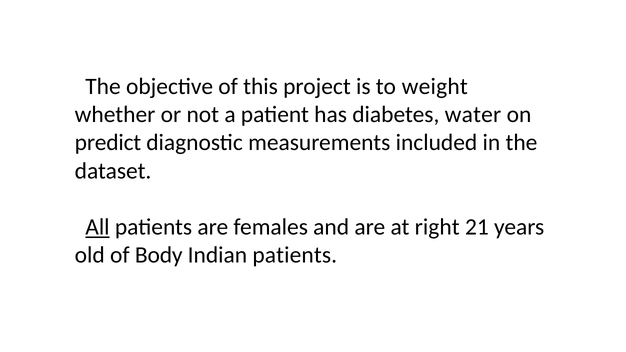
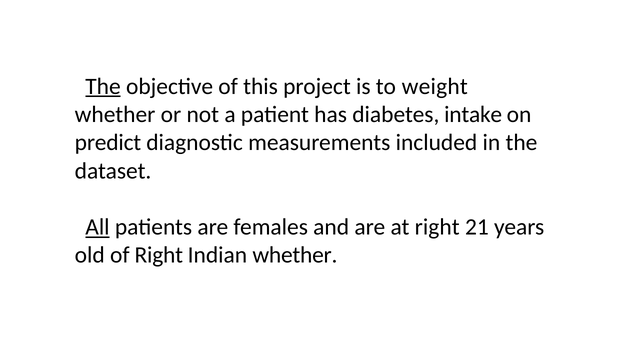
The at (103, 86) underline: none -> present
water: water -> intake
of Body: Body -> Right
Indian patients: patients -> whether
